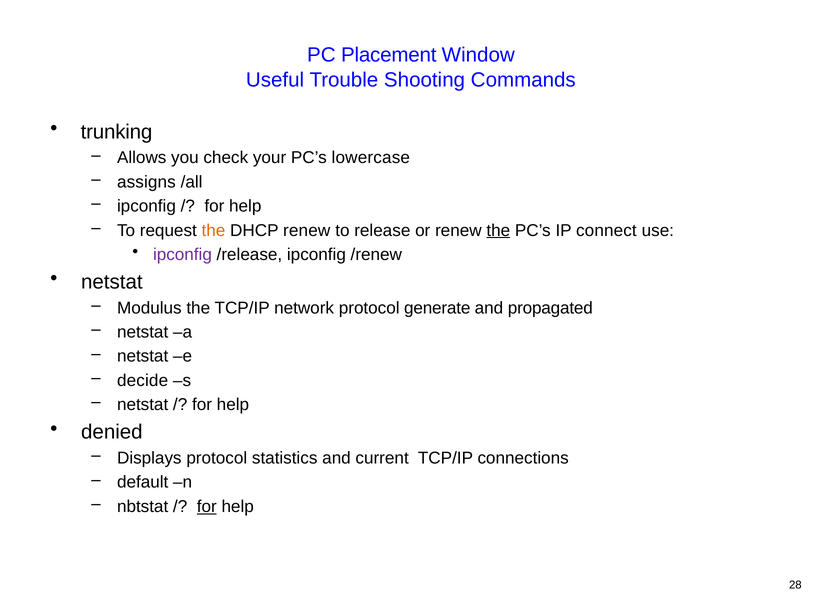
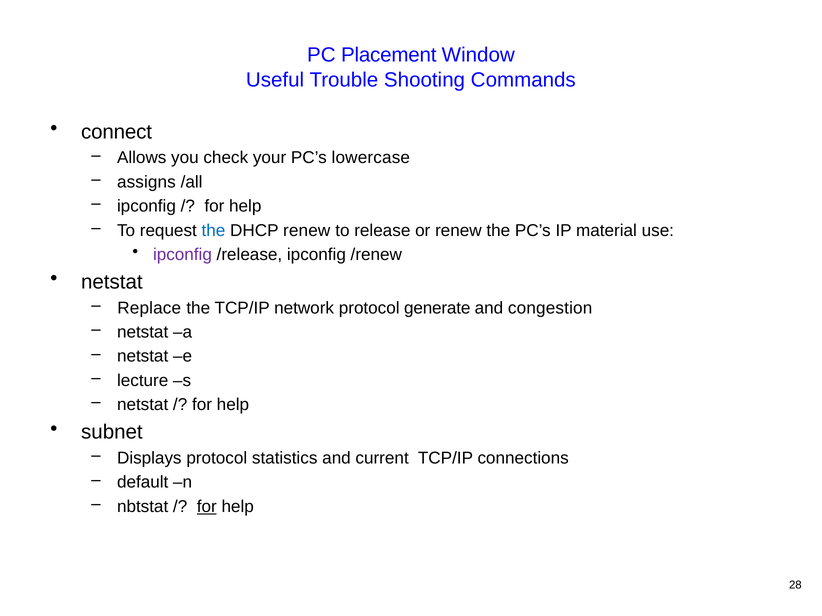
trunking: trunking -> connect
the at (213, 231) colour: orange -> blue
the at (498, 231) underline: present -> none
connect: connect -> material
Modulus: Modulus -> Replace
propagated: propagated -> congestion
decide: decide -> lecture
denied: denied -> subnet
